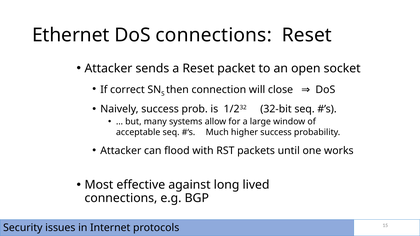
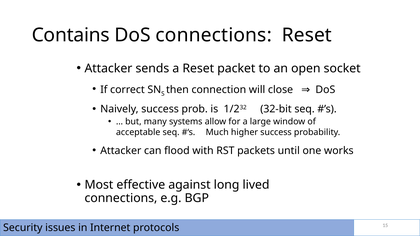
Ethernet: Ethernet -> Contains
